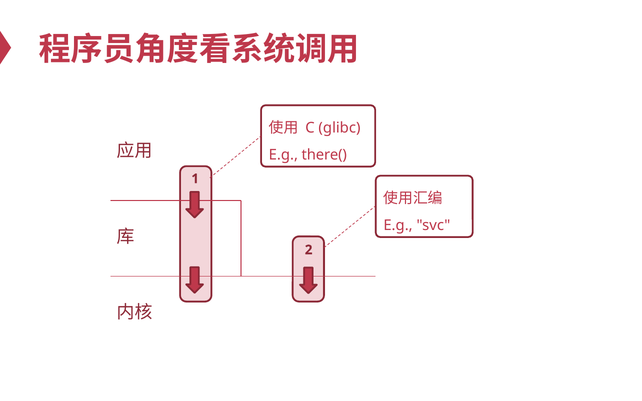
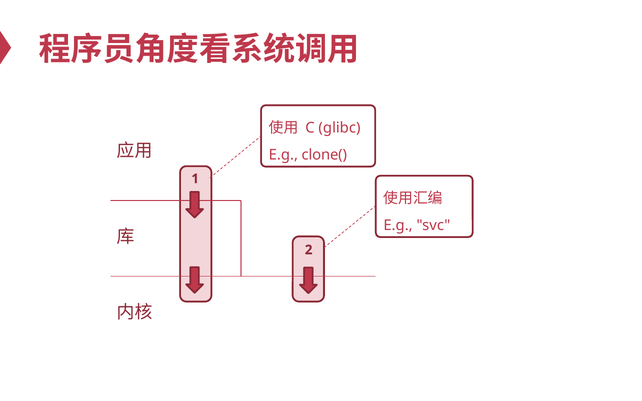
there(: there( -> clone(
